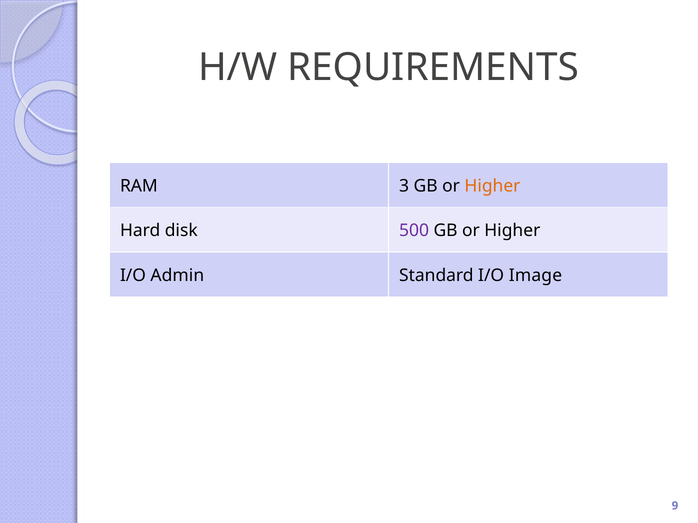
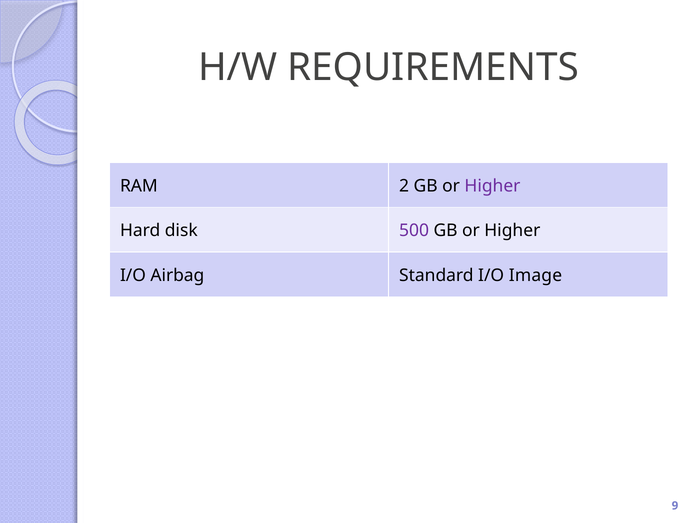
3: 3 -> 2
Higher at (492, 186) colour: orange -> purple
Admin: Admin -> Airbag
